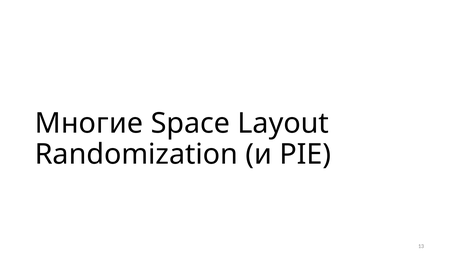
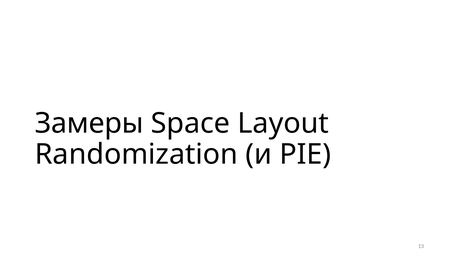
Многие: Многие -> Замеры
